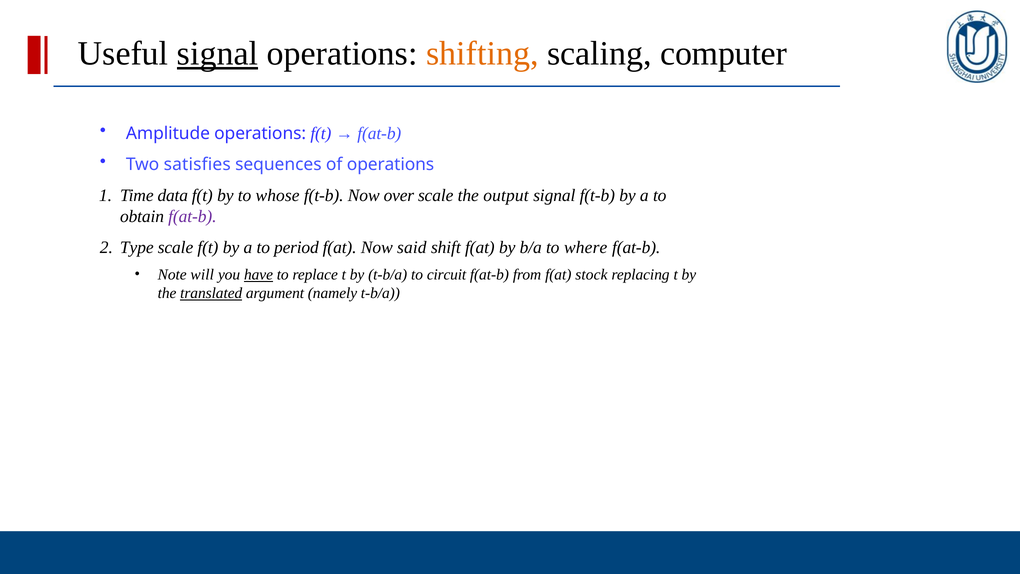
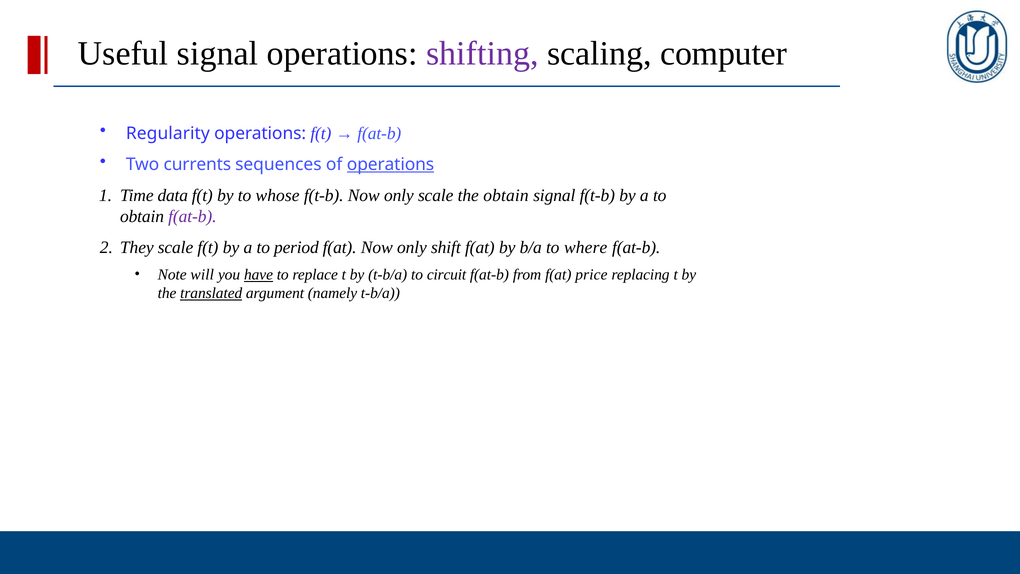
signal at (217, 54) underline: present -> none
shifting colour: orange -> purple
Amplitude: Amplitude -> Regularity
satisfies: satisfies -> currents
operations at (391, 164) underline: none -> present
f(t-b Now over: over -> only
the output: output -> obtain
Type: Type -> They
f(at Now said: said -> only
stock: stock -> price
